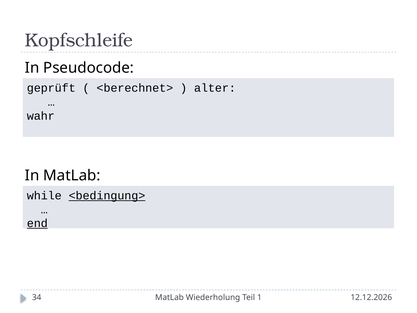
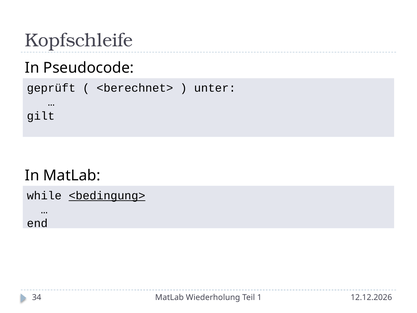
alter: alter -> unter
wahr: wahr -> gilt
end underline: present -> none
